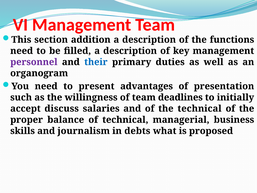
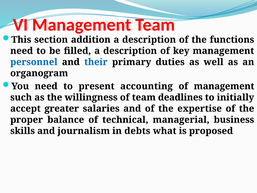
personnel colour: purple -> blue
advantages: advantages -> accounting
of presentation: presentation -> management
discuss: discuss -> greater
the technical: technical -> expertise
